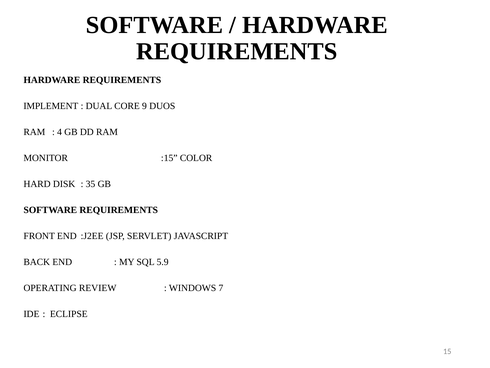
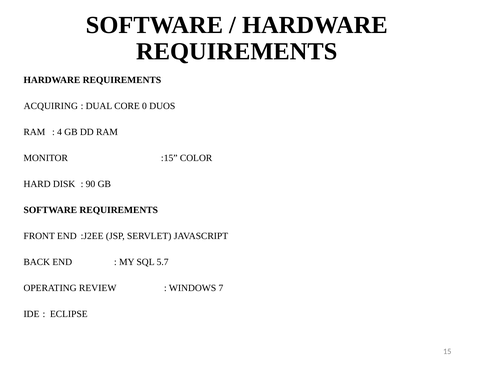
IMPLEMENT: IMPLEMENT -> ACQUIRING
9: 9 -> 0
35: 35 -> 90
5.9: 5.9 -> 5.7
